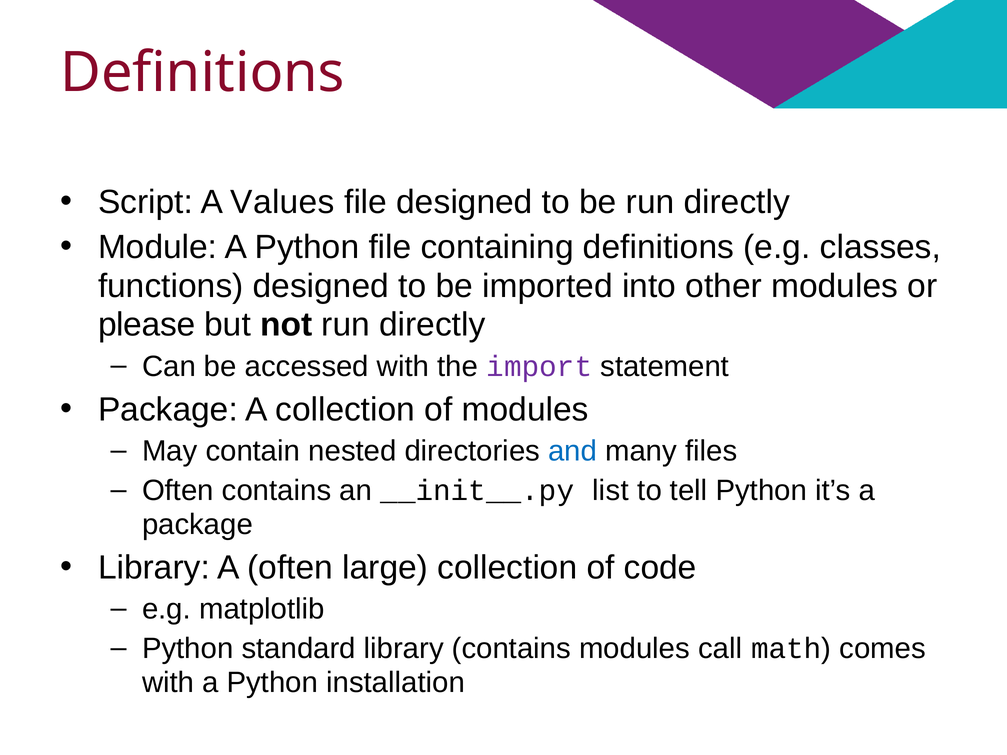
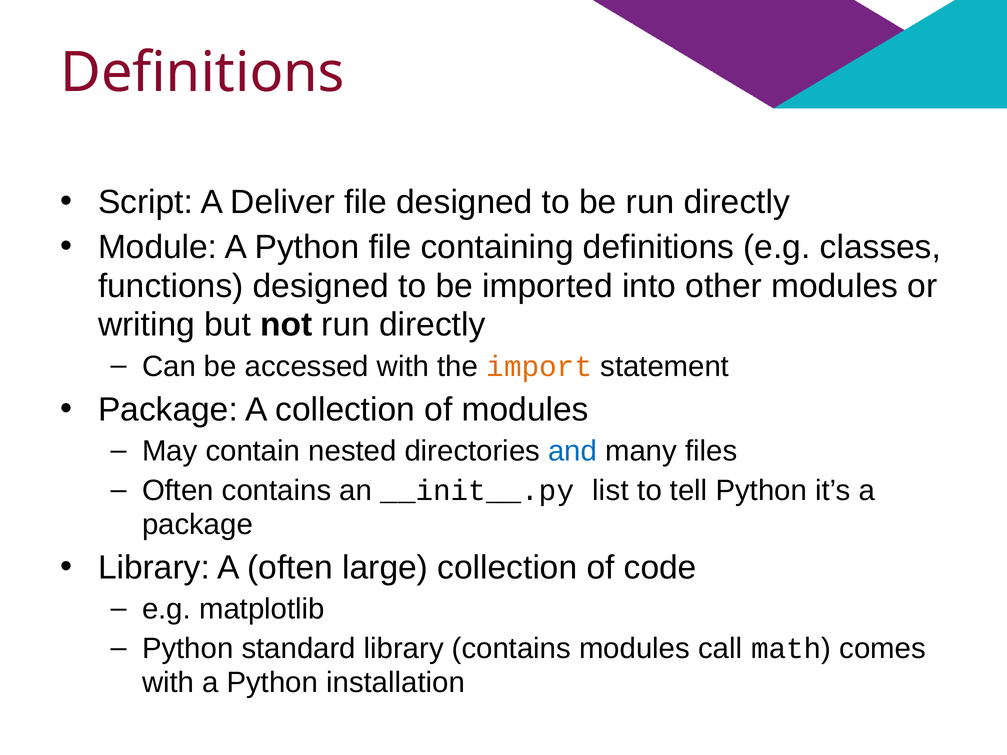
Values: Values -> Deliver
please: please -> writing
import colour: purple -> orange
